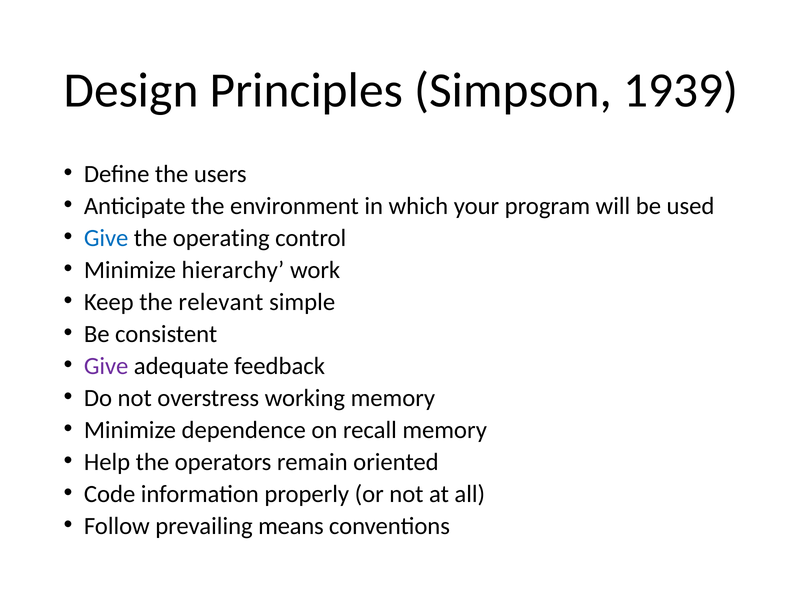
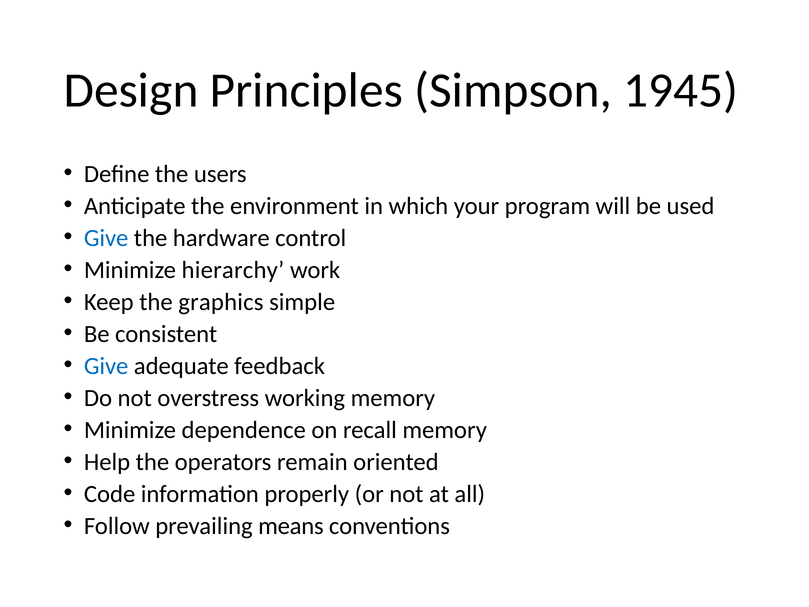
1939: 1939 -> 1945
operating: operating -> hardware
relevant: relevant -> graphics
Give at (106, 366) colour: purple -> blue
